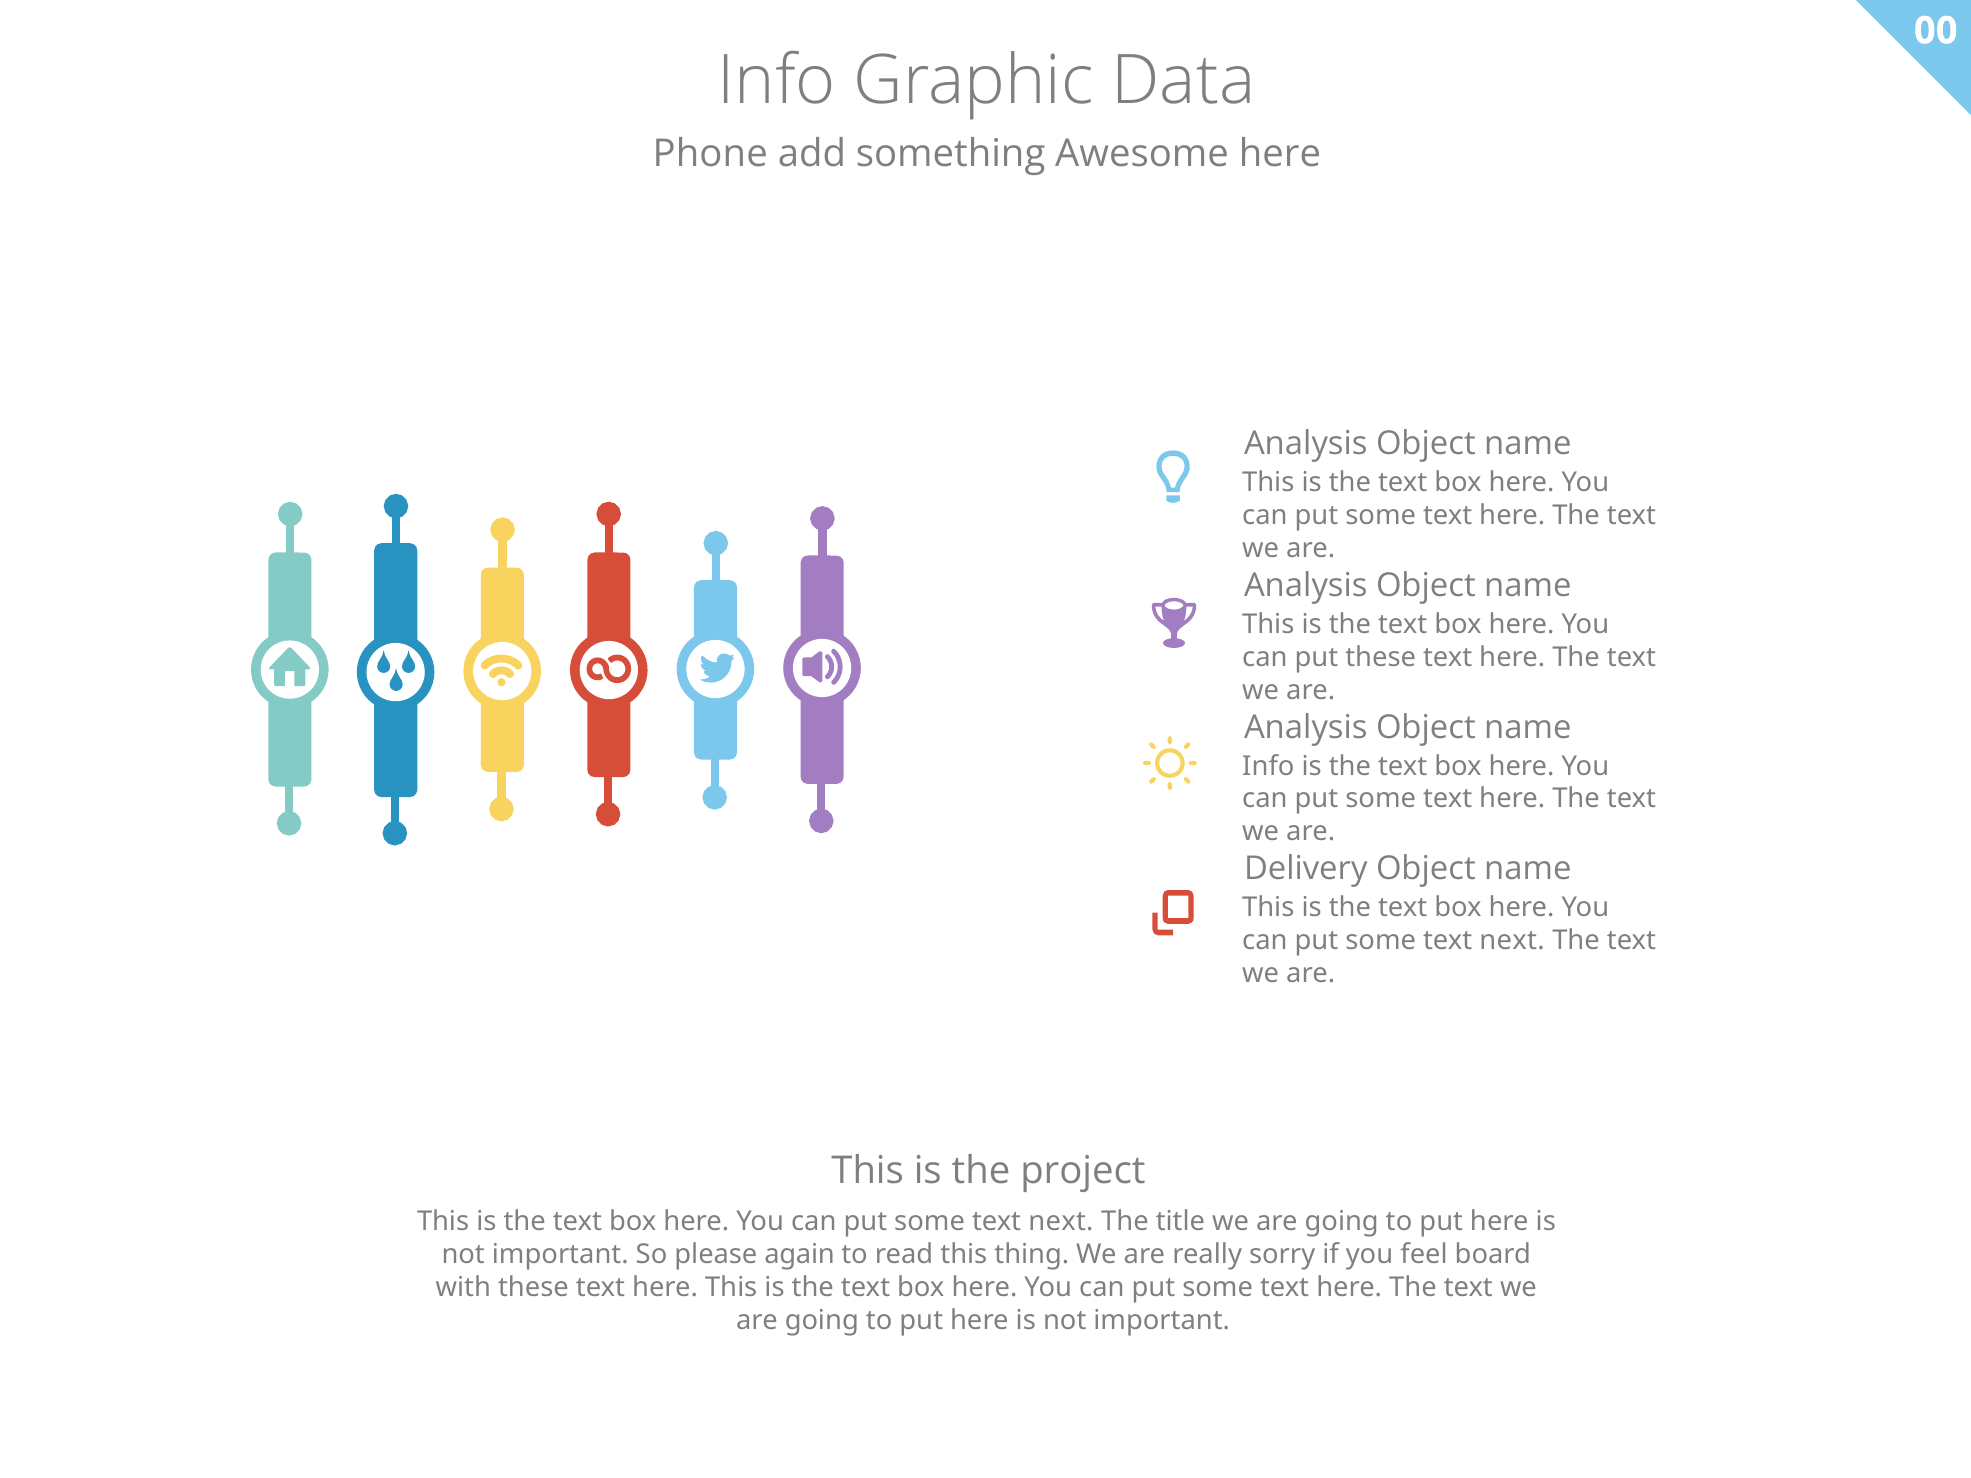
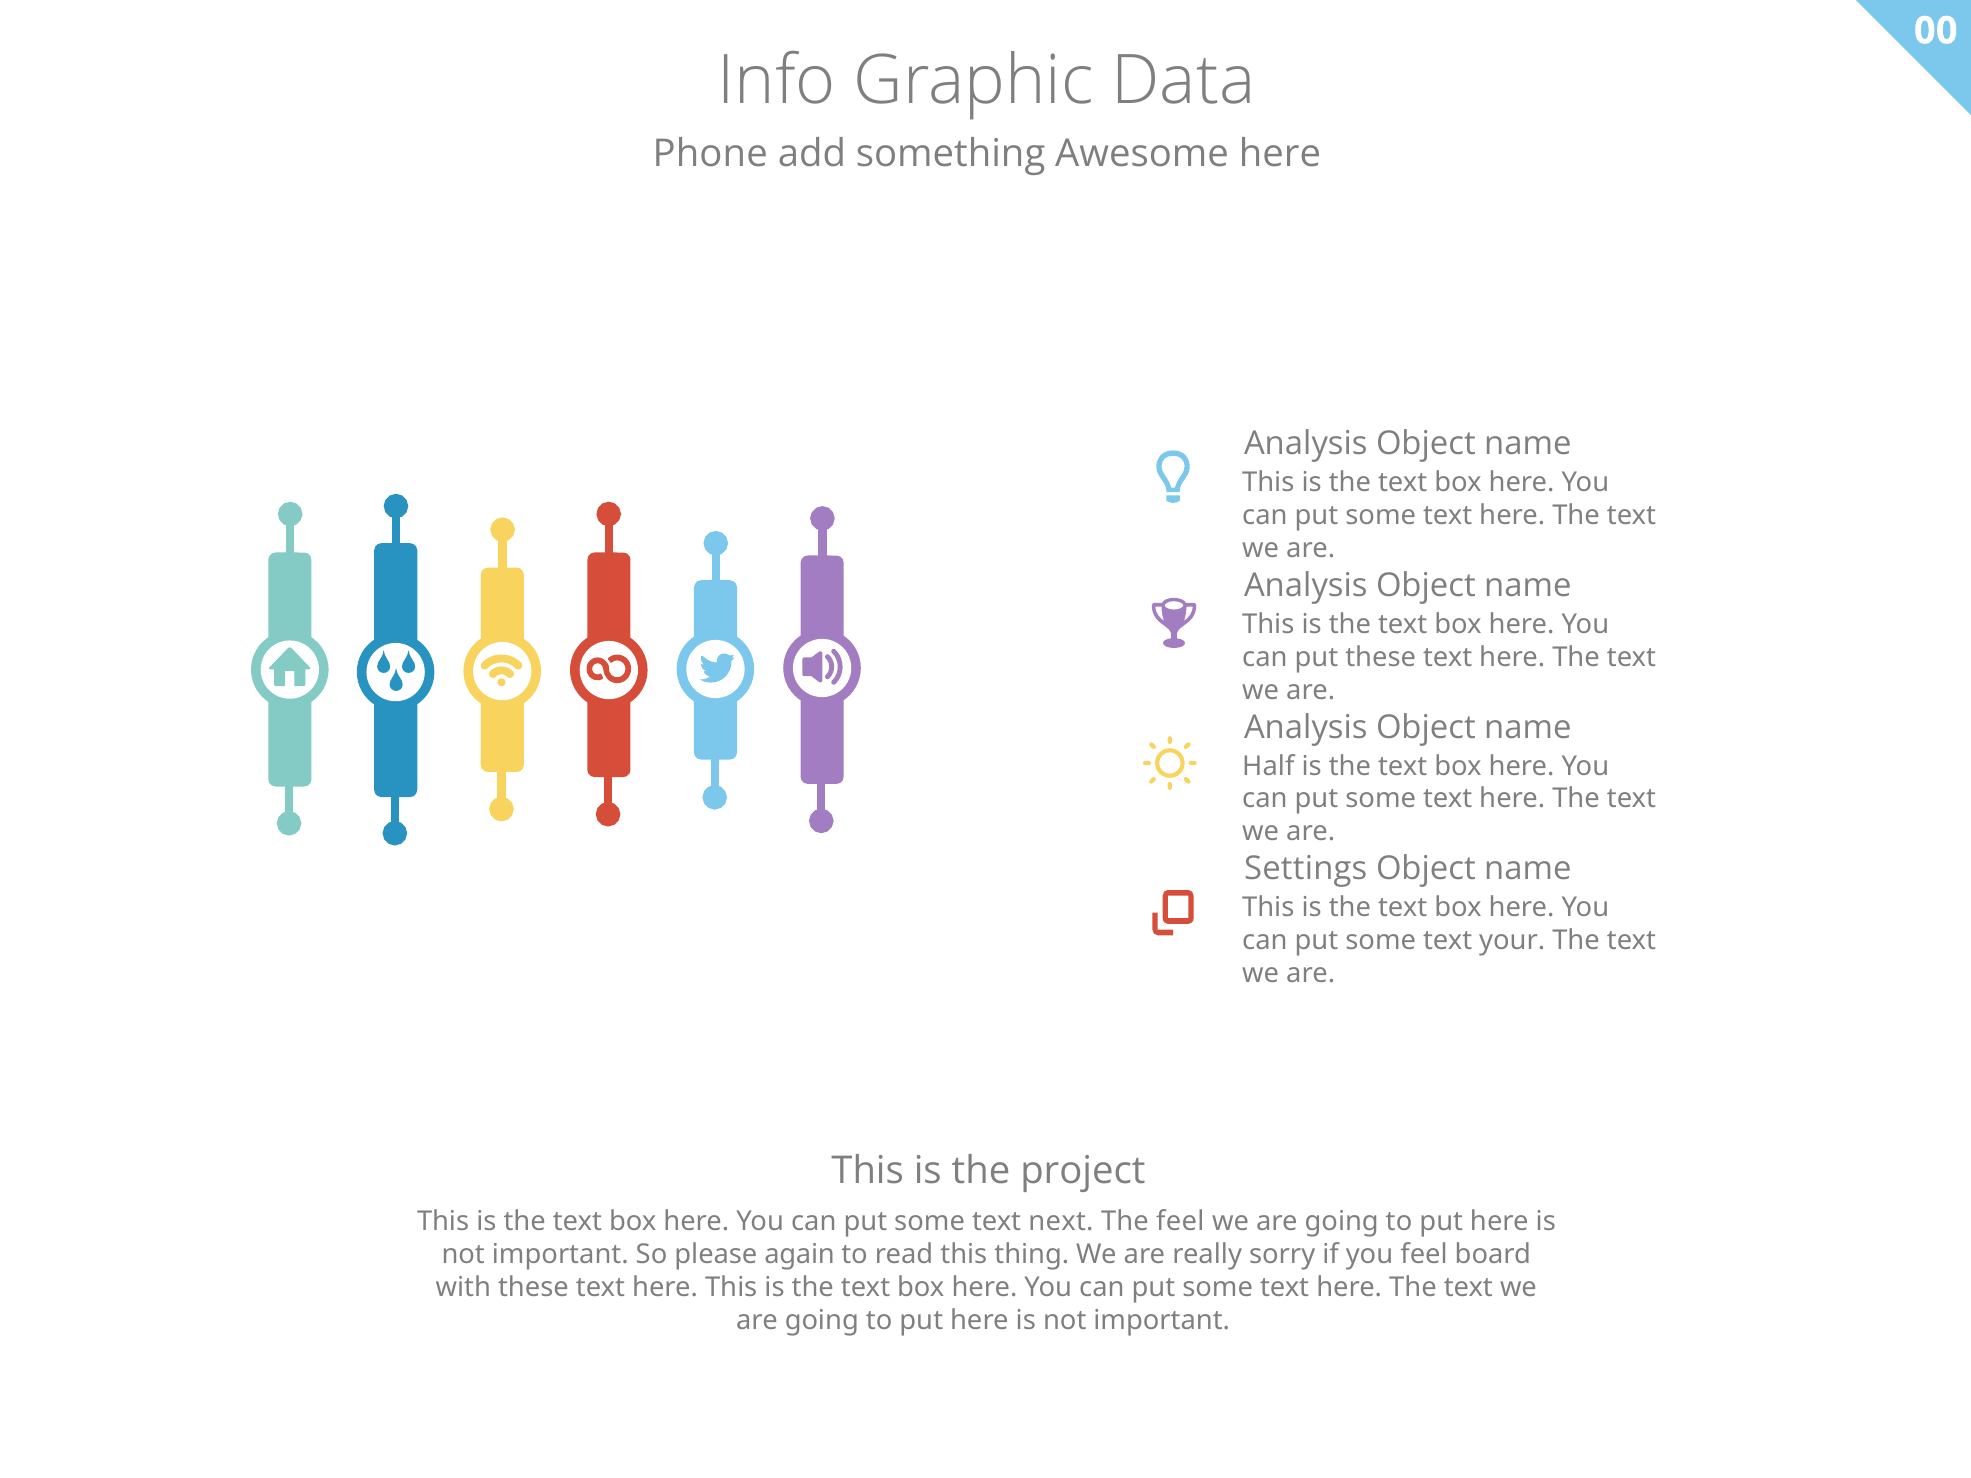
Info at (1268, 766): Info -> Half
Delivery: Delivery -> Settings
next at (1512, 941): next -> your
The title: title -> feel
